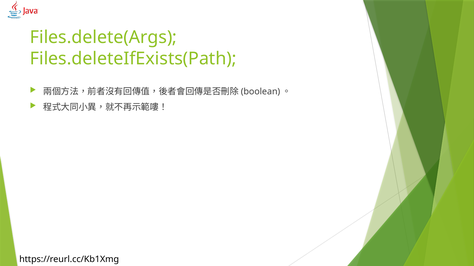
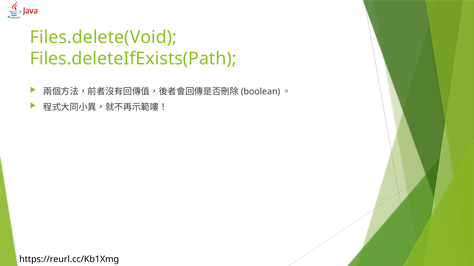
Files.delete(Args: Files.delete(Args -> Files.delete(Void
